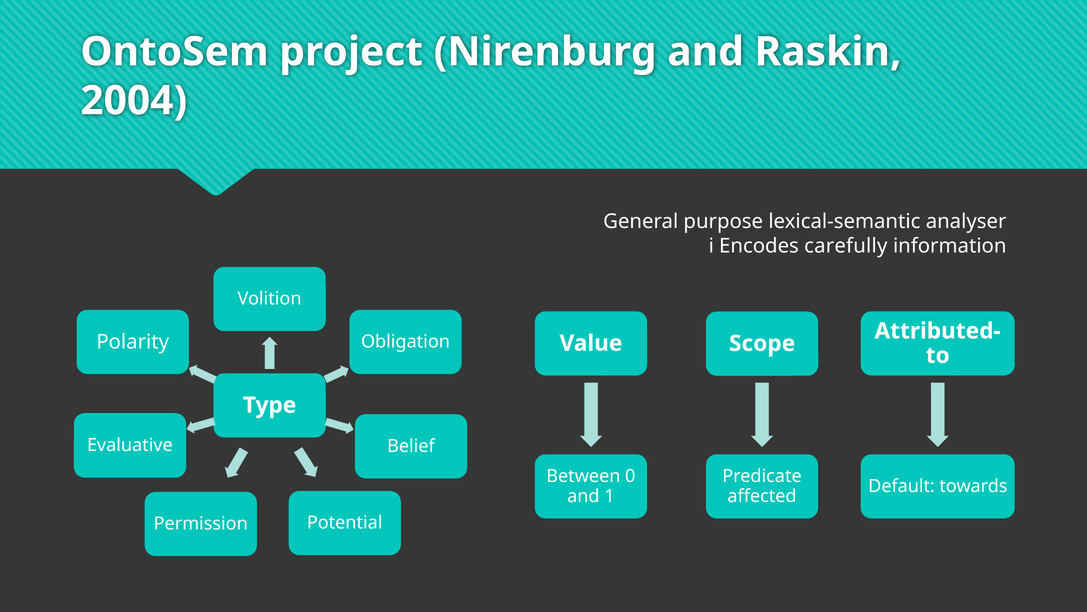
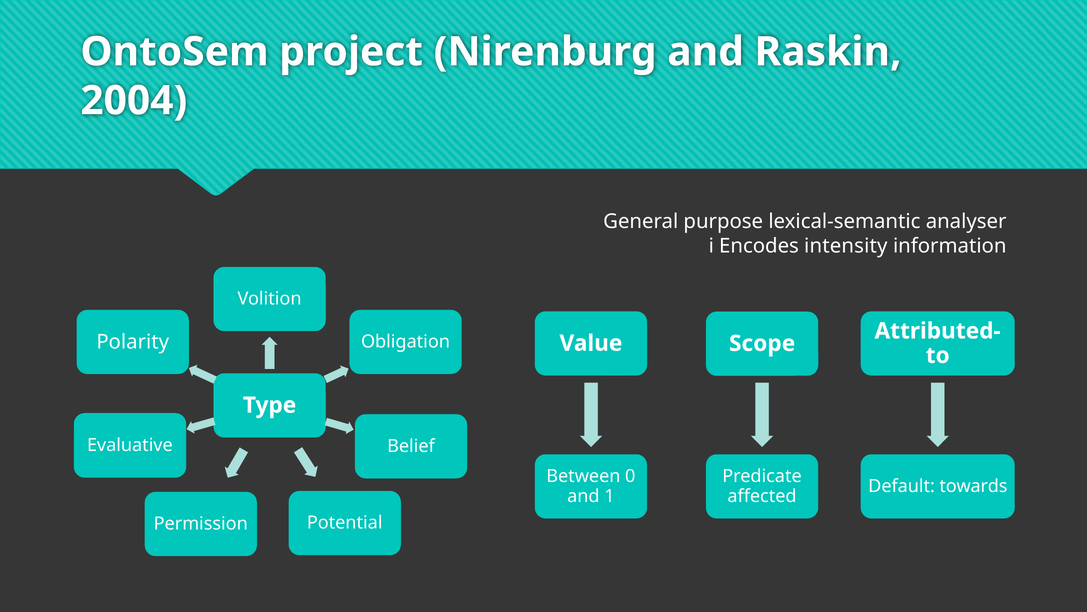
carefully: carefully -> intensity
